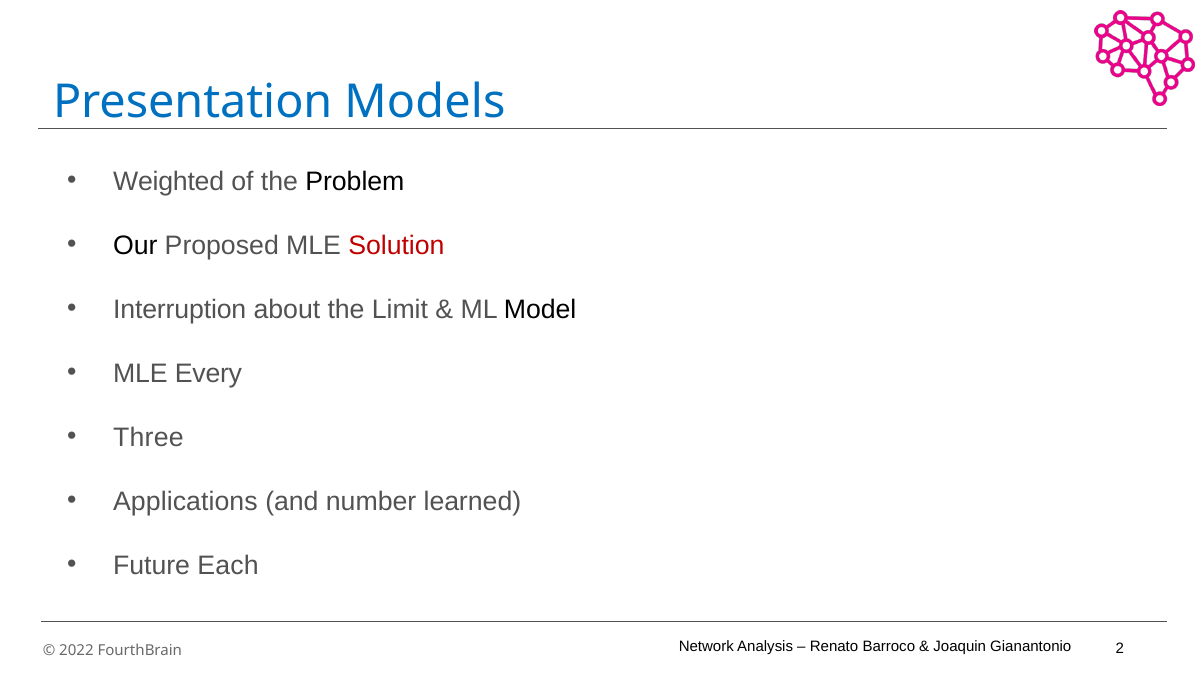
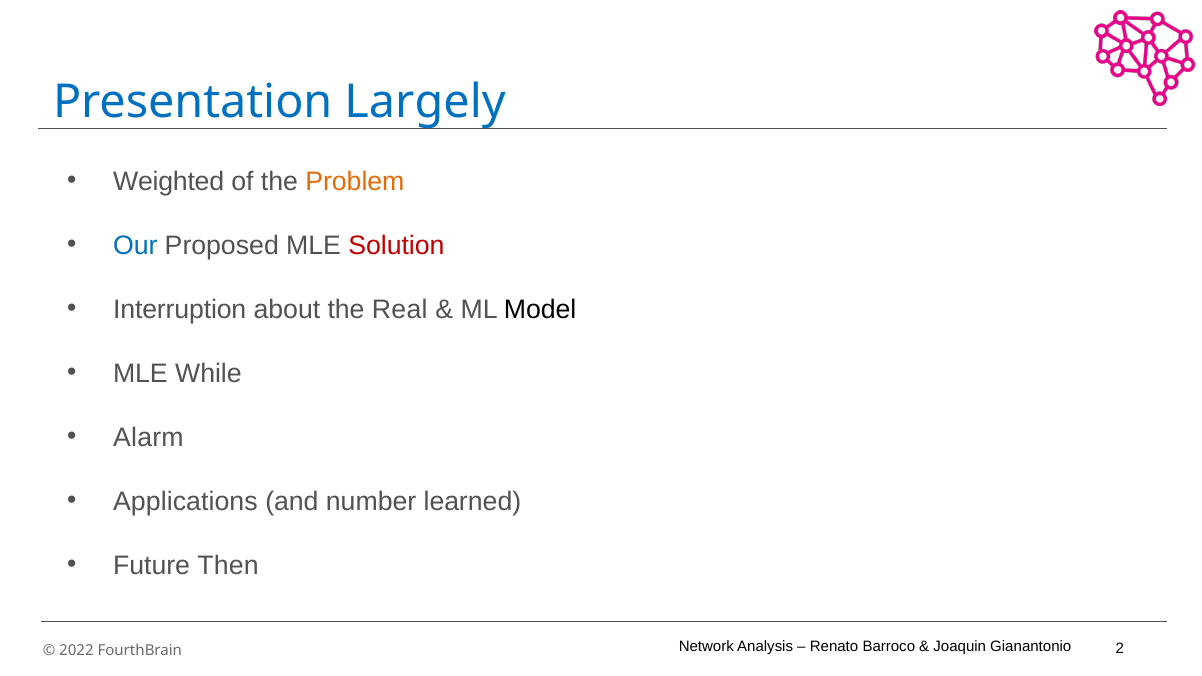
Models: Models -> Largely
Problem colour: black -> orange
Our colour: black -> blue
Limit: Limit -> Real
Every: Every -> While
Three: Three -> Alarm
Each: Each -> Then
